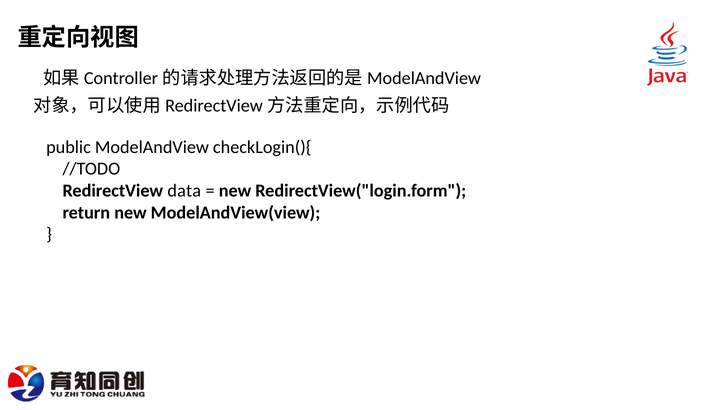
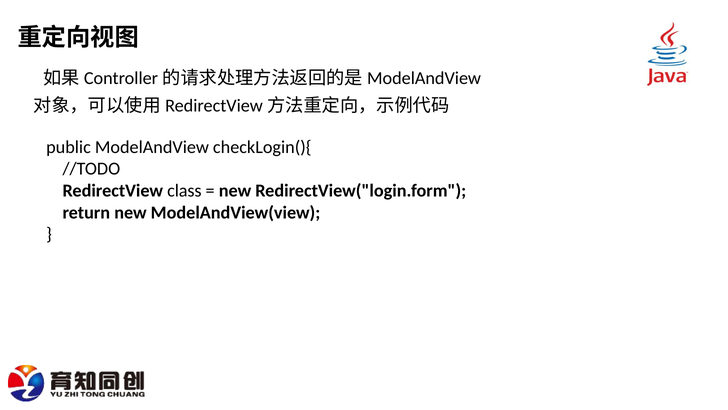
data: data -> class
